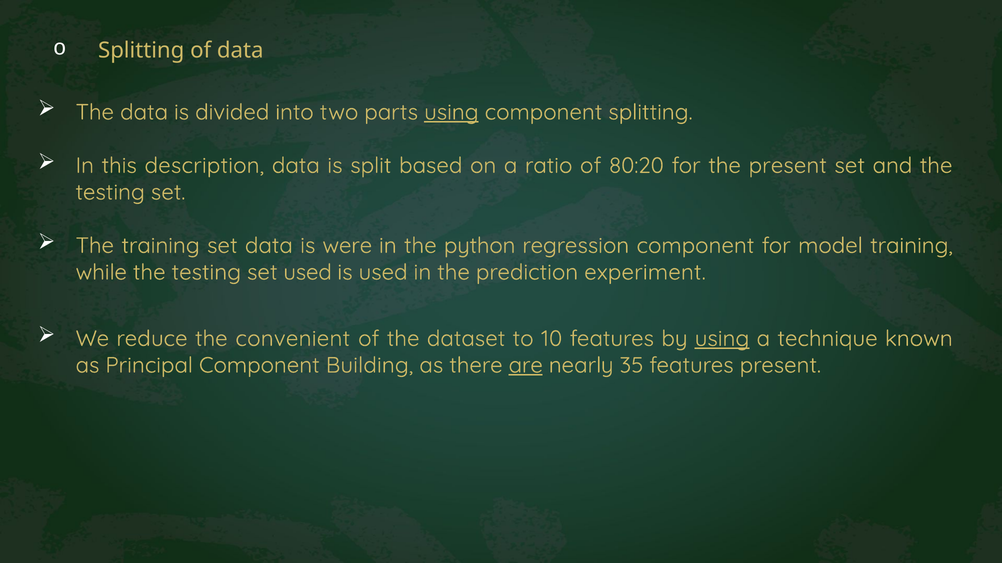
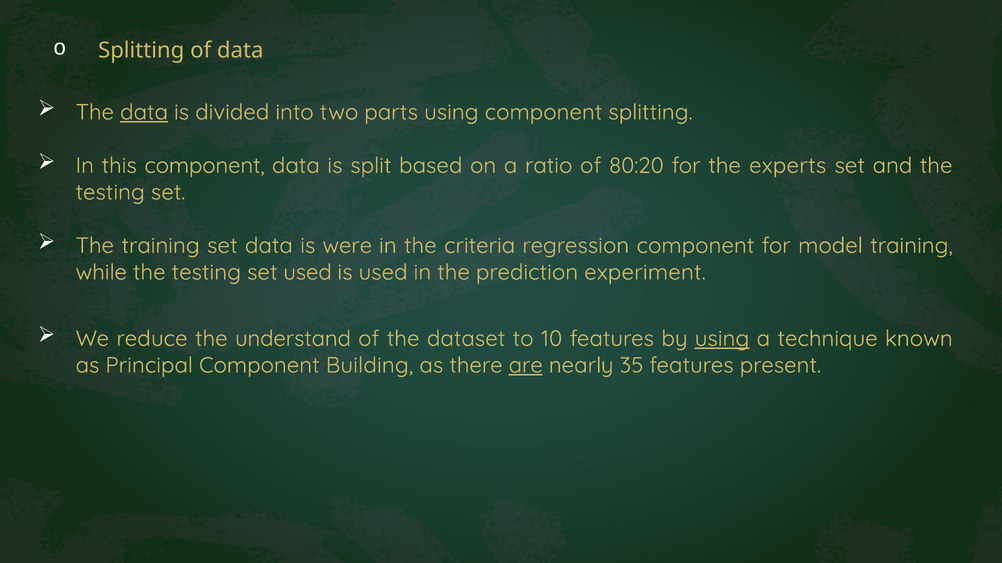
data at (144, 112) underline: none -> present
using at (451, 112) underline: present -> none
this description: description -> component
the present: present -> experts
python: python -> criteria
convenient: convenient -> understand
